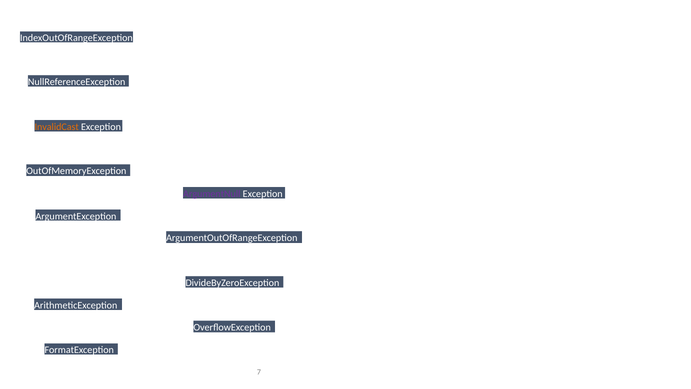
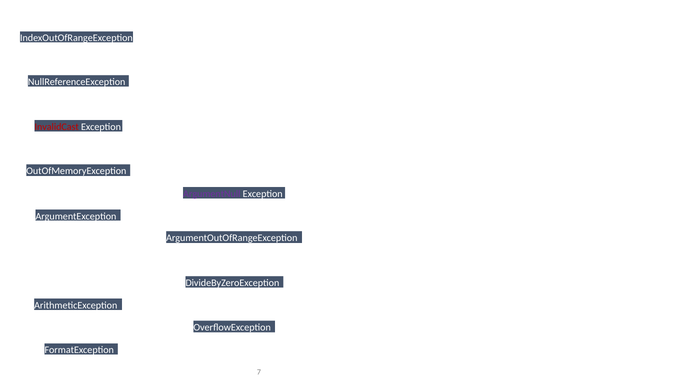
InvalidCast colour: orange -> red
